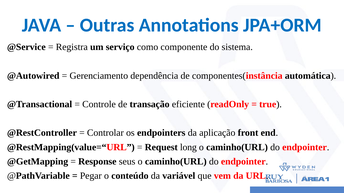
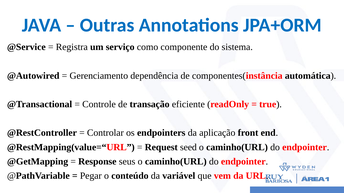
long: long -> seed
